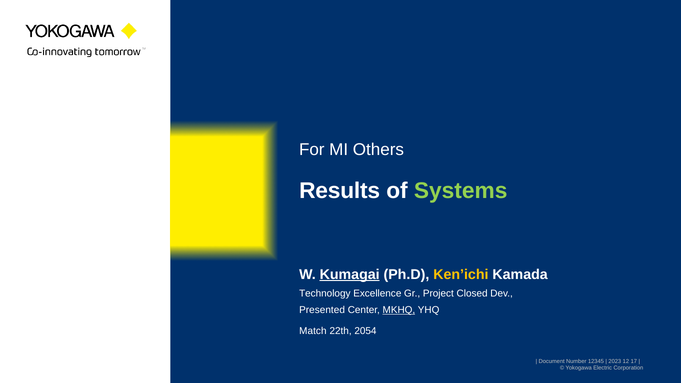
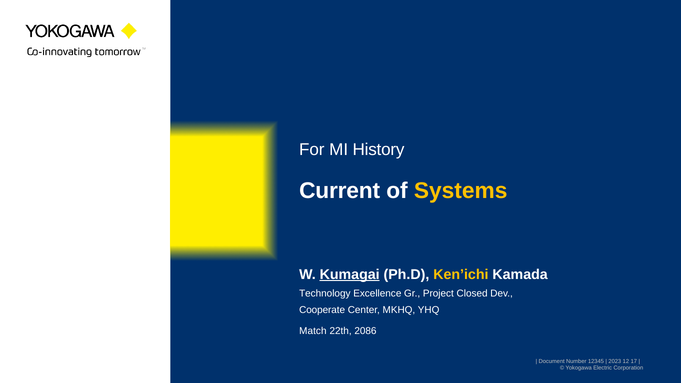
Others: Others -> History
Results: Results -> Current
Systems colour: light green -> yellow
Presented: Presented -> Cooperate
MKHQ underline: present -> none
2054: 2054 -> 2086
